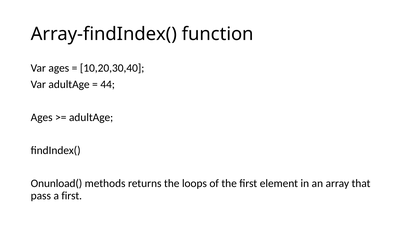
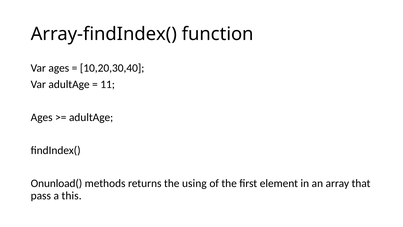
44: 44 -> 11
loops: loops -> using
a first: first -> this
